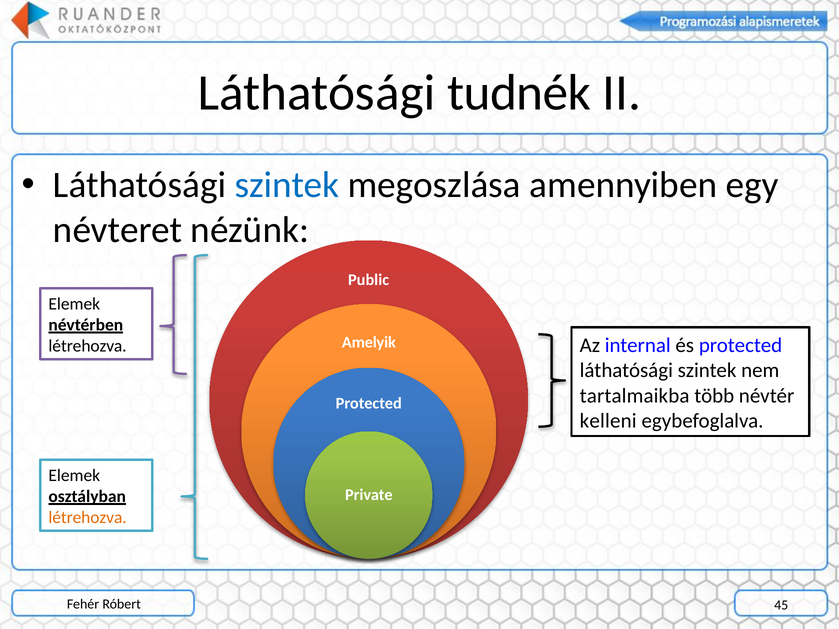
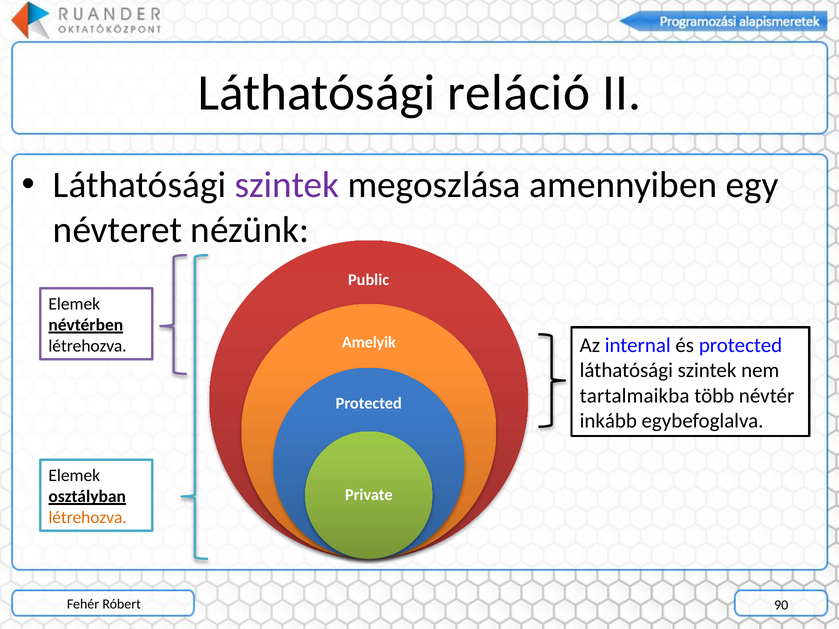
tudnék: tudnék -> reláció
szintek at (287, 185) colour: blue -> purple
kelleni: kelleni -> inkább
45: 45 -> 90
